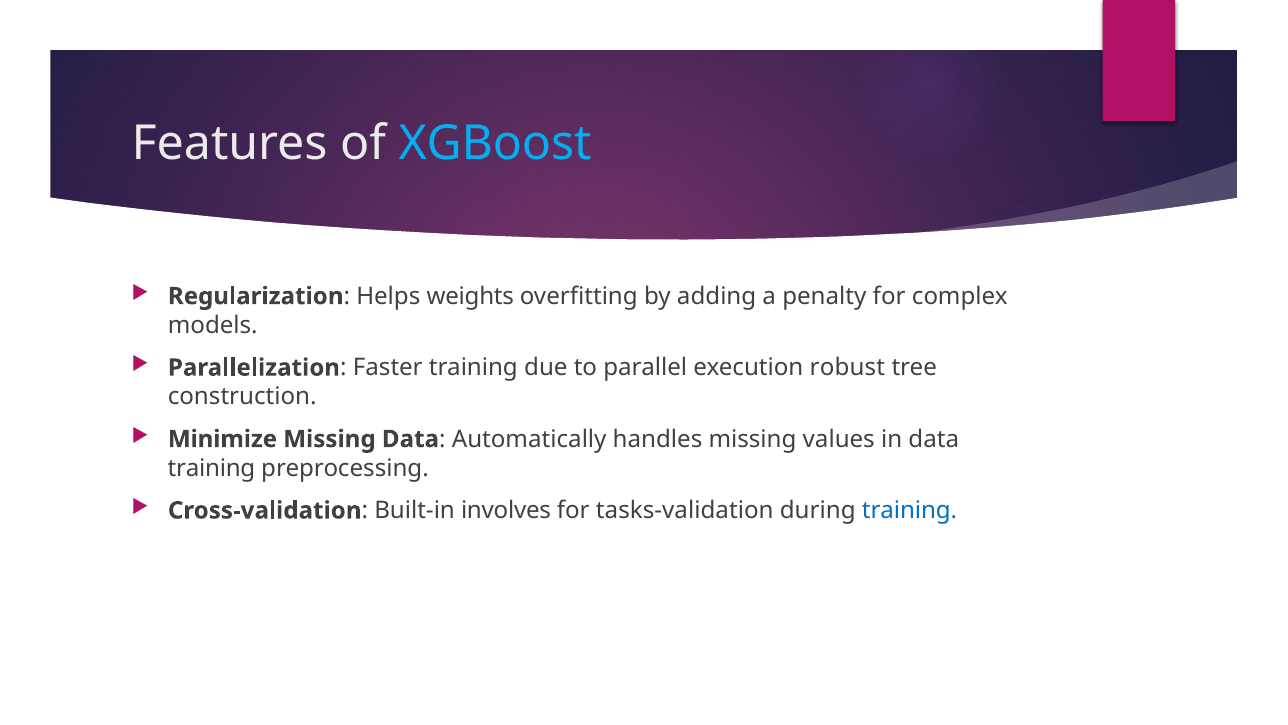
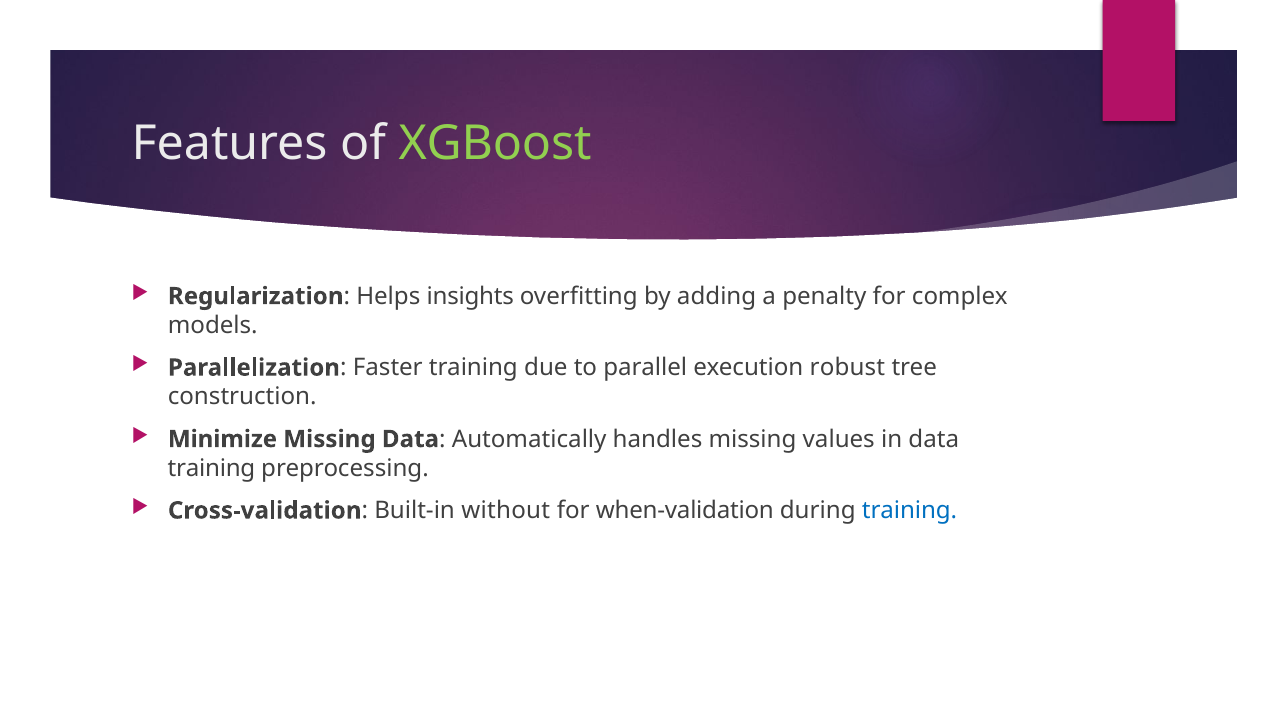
XGBoost colour: light blue -> light green
weights: weights -> insights
involves: involves -> without
tasks-validation: tasks-validation -> when-validation
